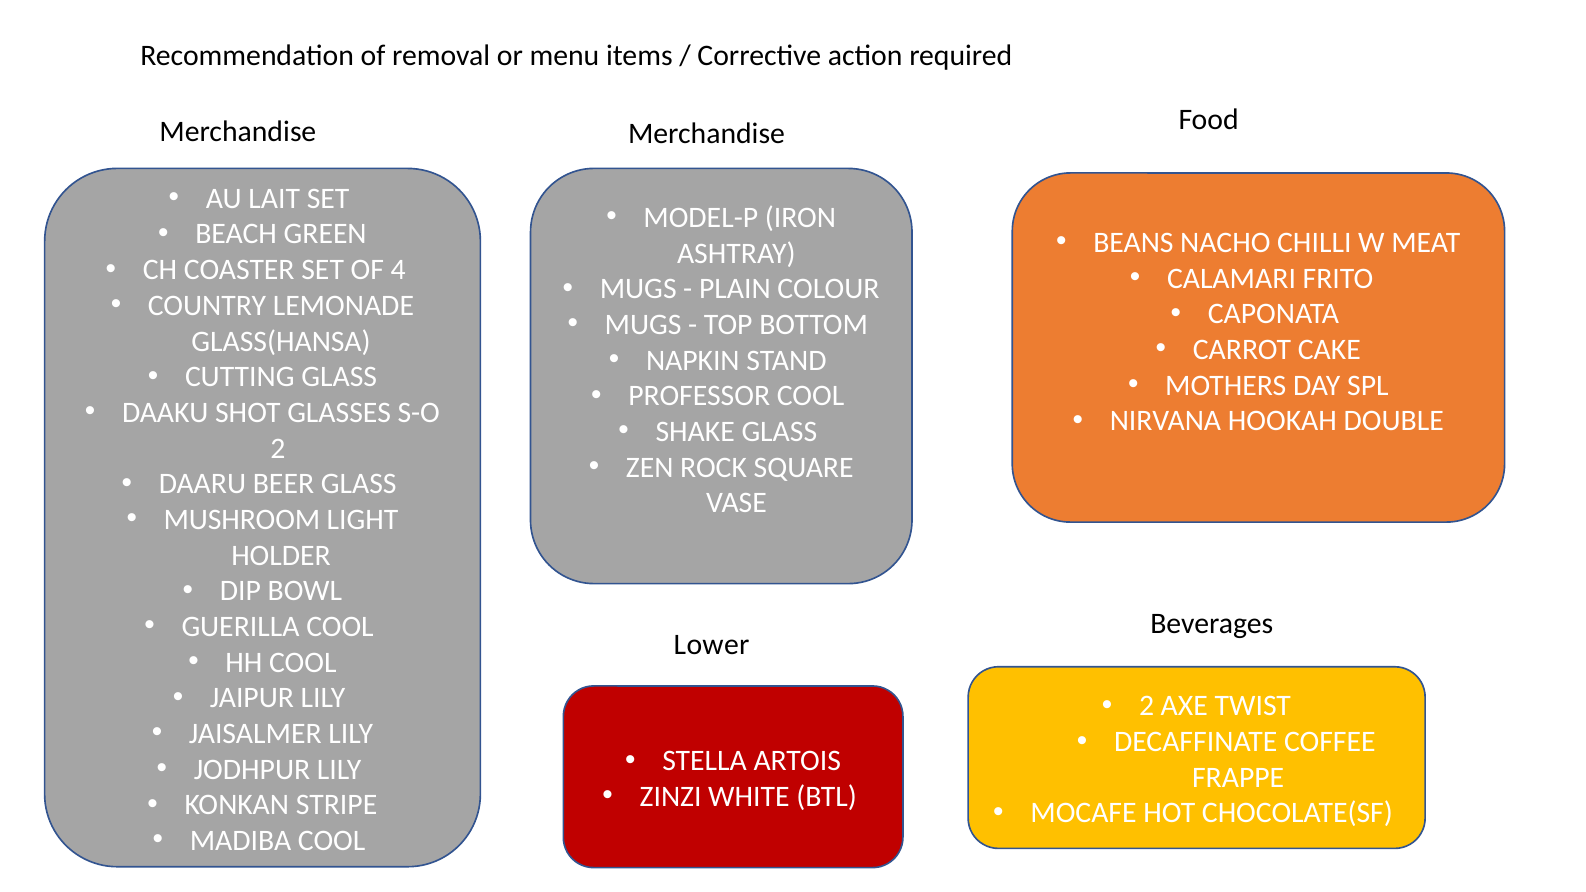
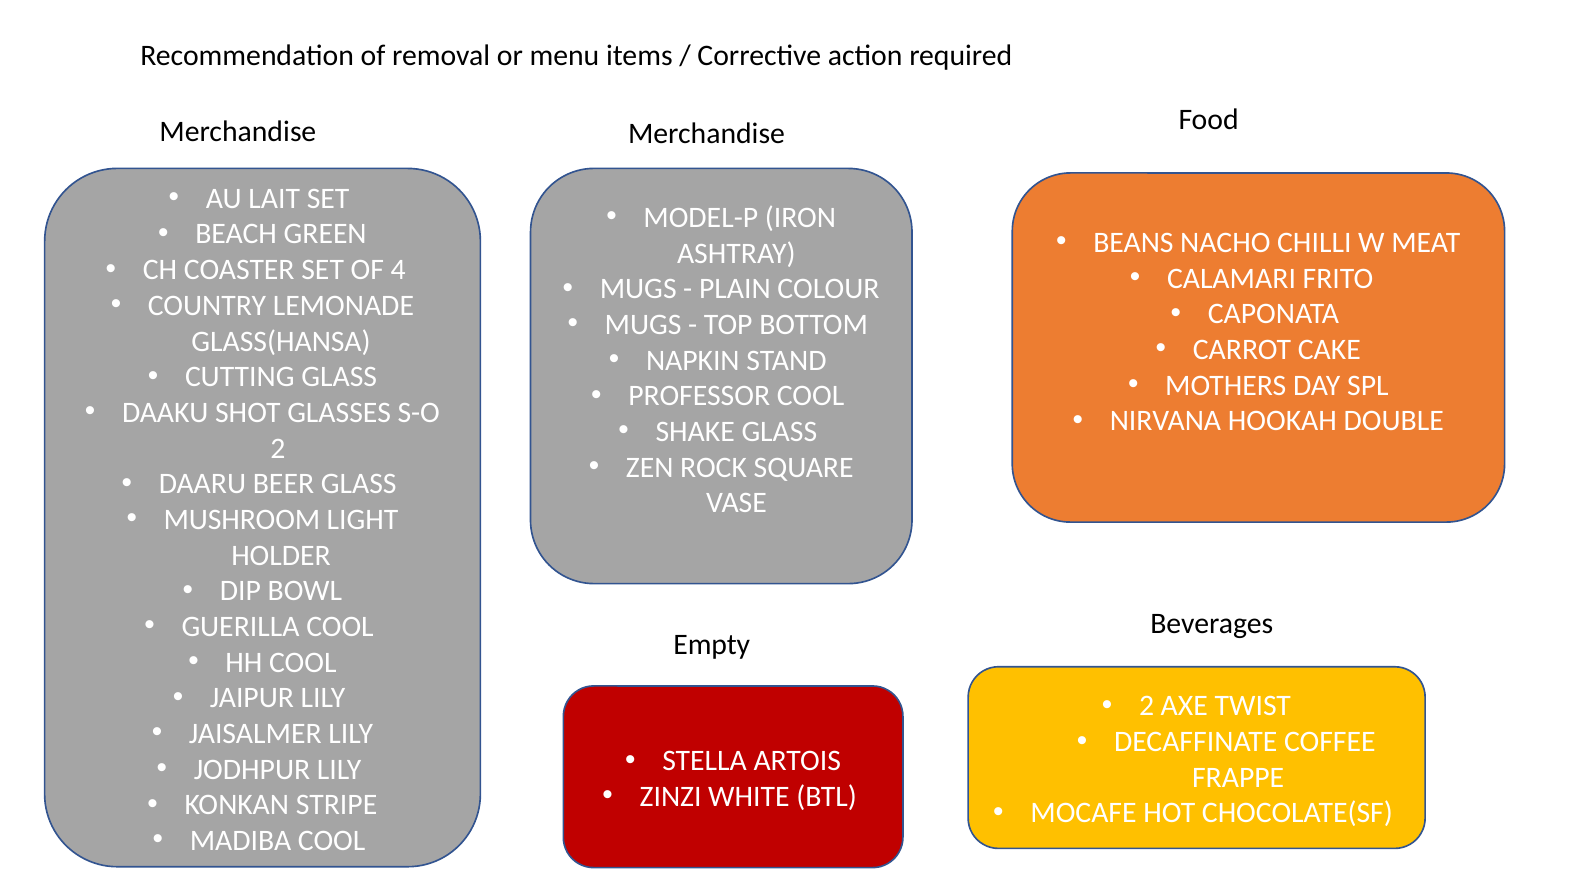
Lower: Lower -> Empty
